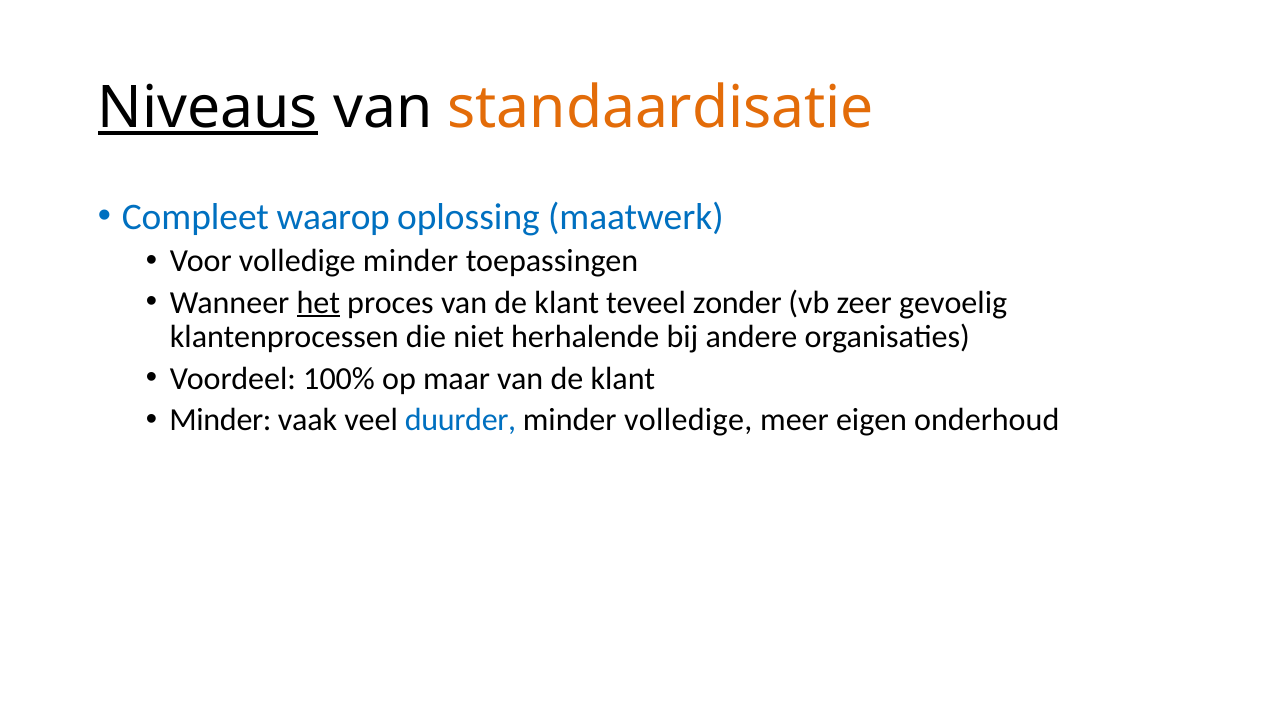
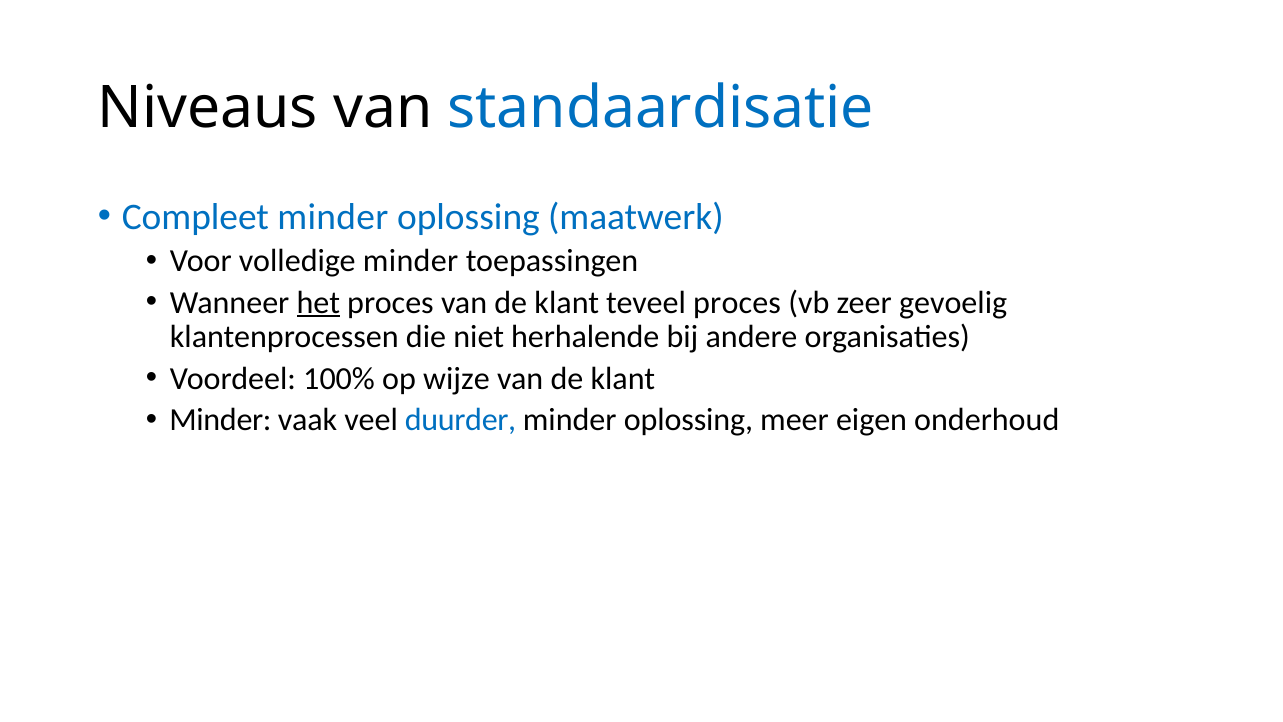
Niveaus underline: present -> none
standaardisatie colour: orange -> blue
Compleet waarop: waarop -> minder
teveel zonder: zonder -> proces
maar: maar -> wijze
volledige at (688, 420): volledige -> oplossing
